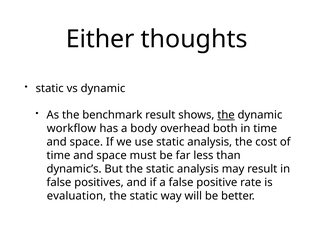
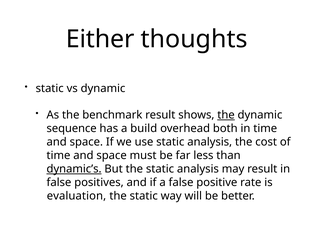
workflow: workflow -> sequence
body: body -> build
dynamic’s underline: none -> present
